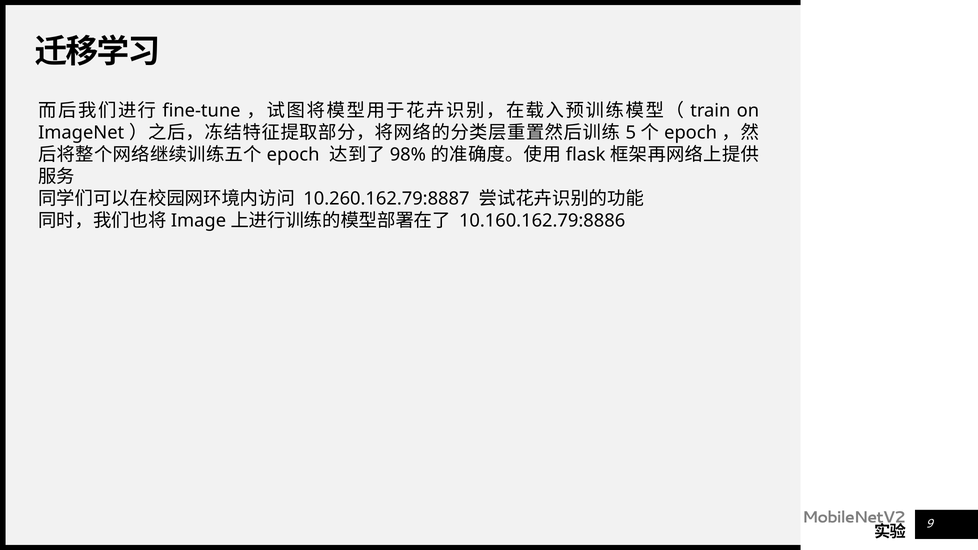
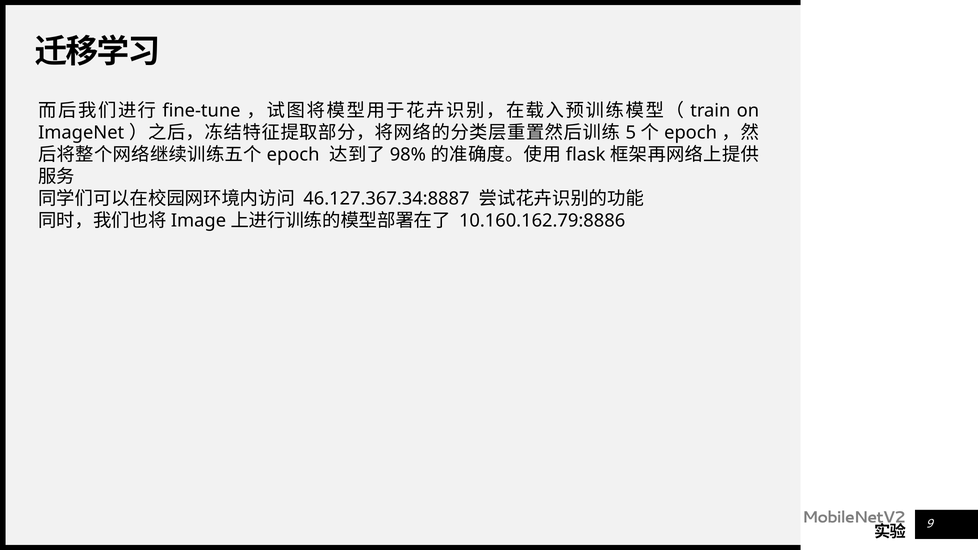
10.260.162.79:8887: 10.260.162.79:8887 -> 46.127.367.34:8887
